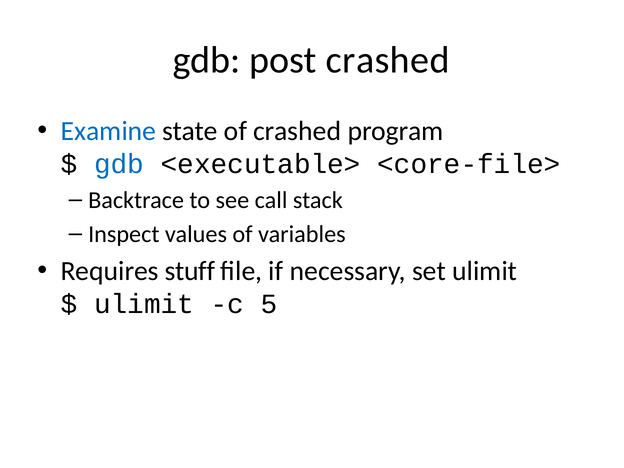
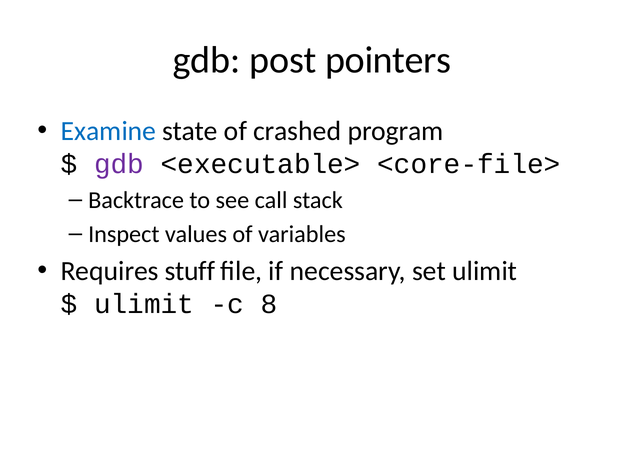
post crashed: crashed -> pointers
gdb at (119, 164) colour: blue -> purple
5: 5 -> 8
